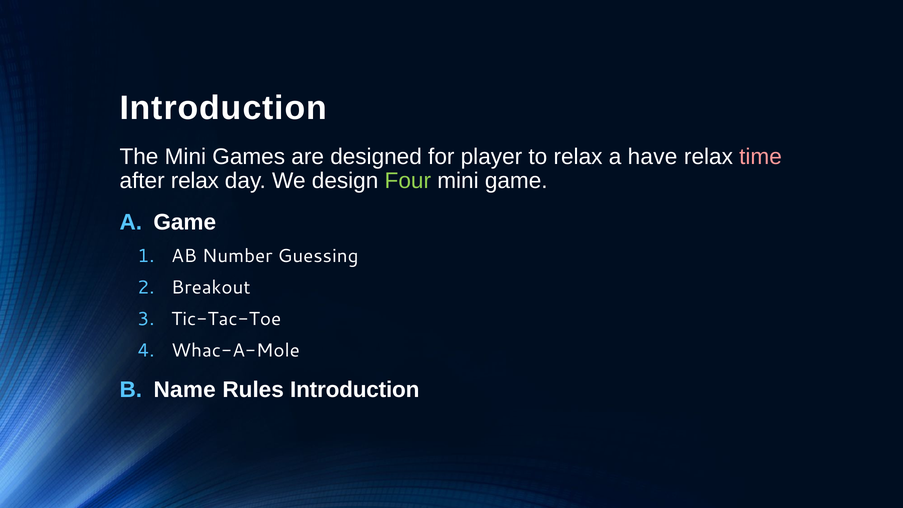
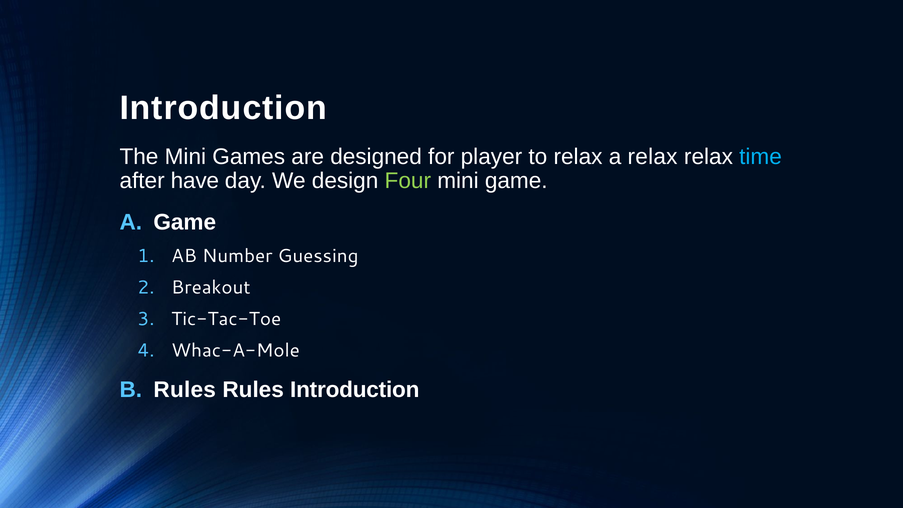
a have: have -> relax
time colour: pink -> light blue
after relax: relax -> have
Name at (185, 390): Name -> Rules
